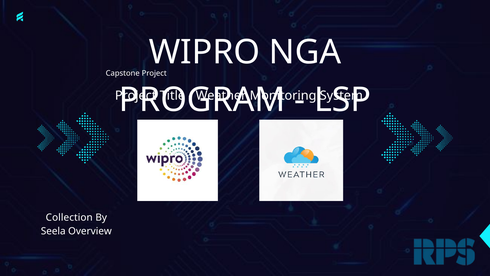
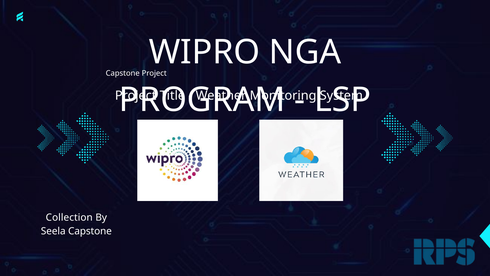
Seela Overview: Overview -> Capstone
